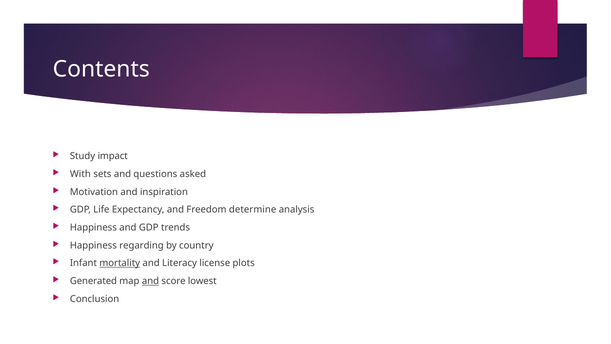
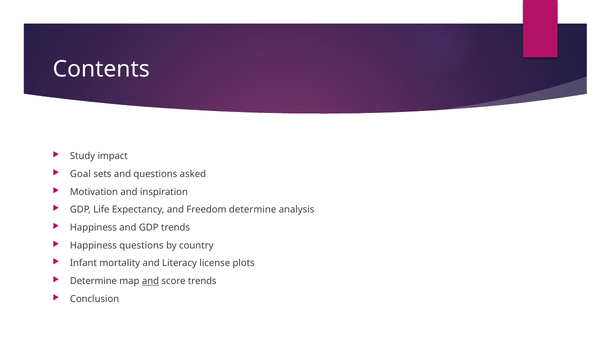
With: With -> Goal
Happiness regarding: regarding -> questions
mortality underline: present -> none
Generated at (93, 281): Generated -> Determine
score lowest: lowest -> trends
